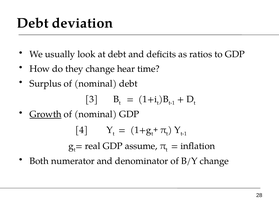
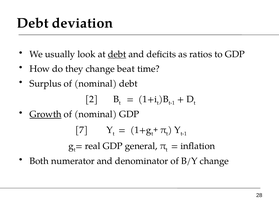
debt at (117, 54) underline: none -> present
hear: hear -> beat
3: 3 -> 2
4: 4 -> 7
assume: assume -> general
